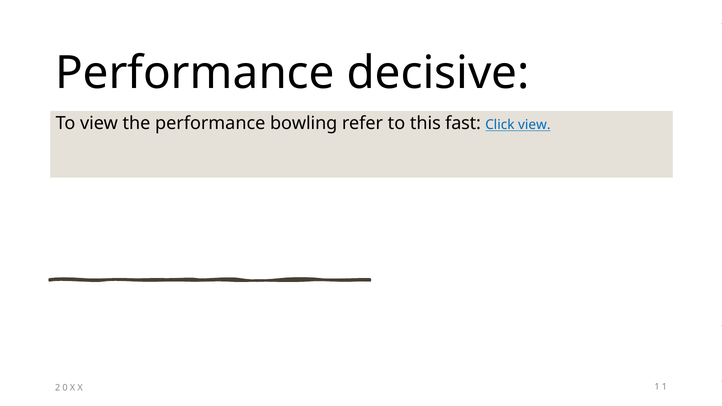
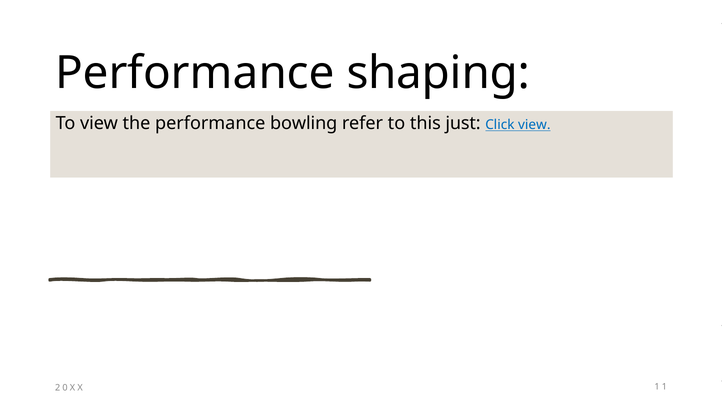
decisive: decisive -> shaping
fast: fast -> just
